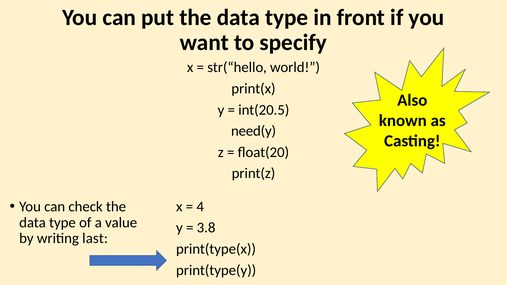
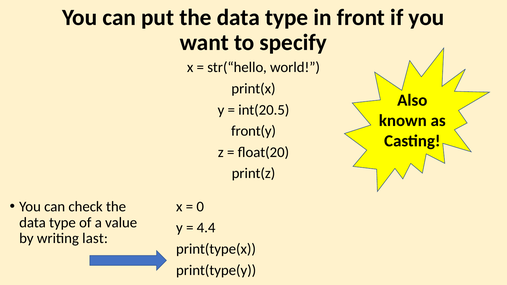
need(y: need(y -> front(y
4: 4 -> 0
3.8: 3.8 -> 4.4
